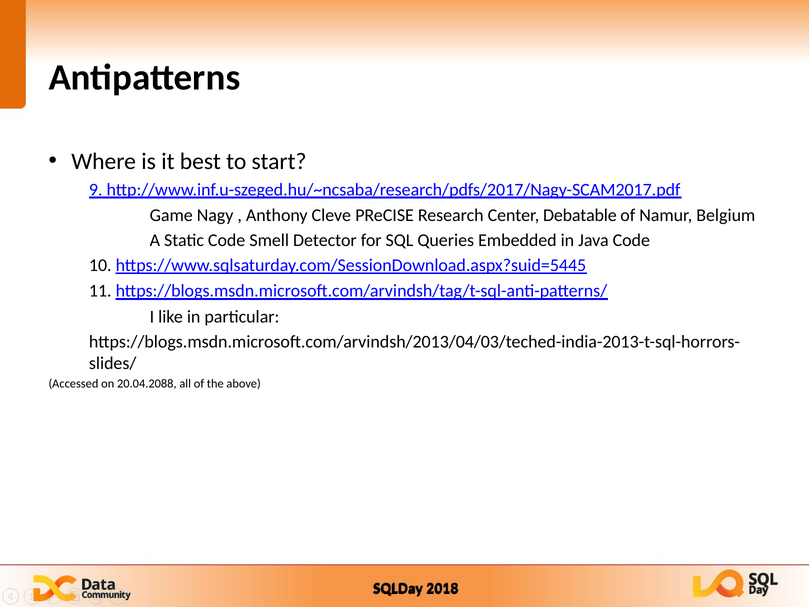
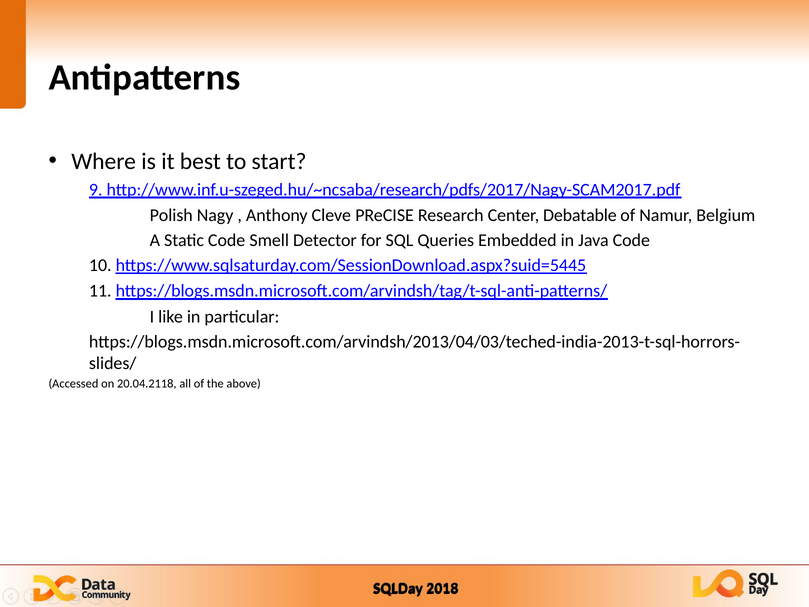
Game: Game -> Polish
20.04.2088: 20.04.2088 -> 20.04.2118
